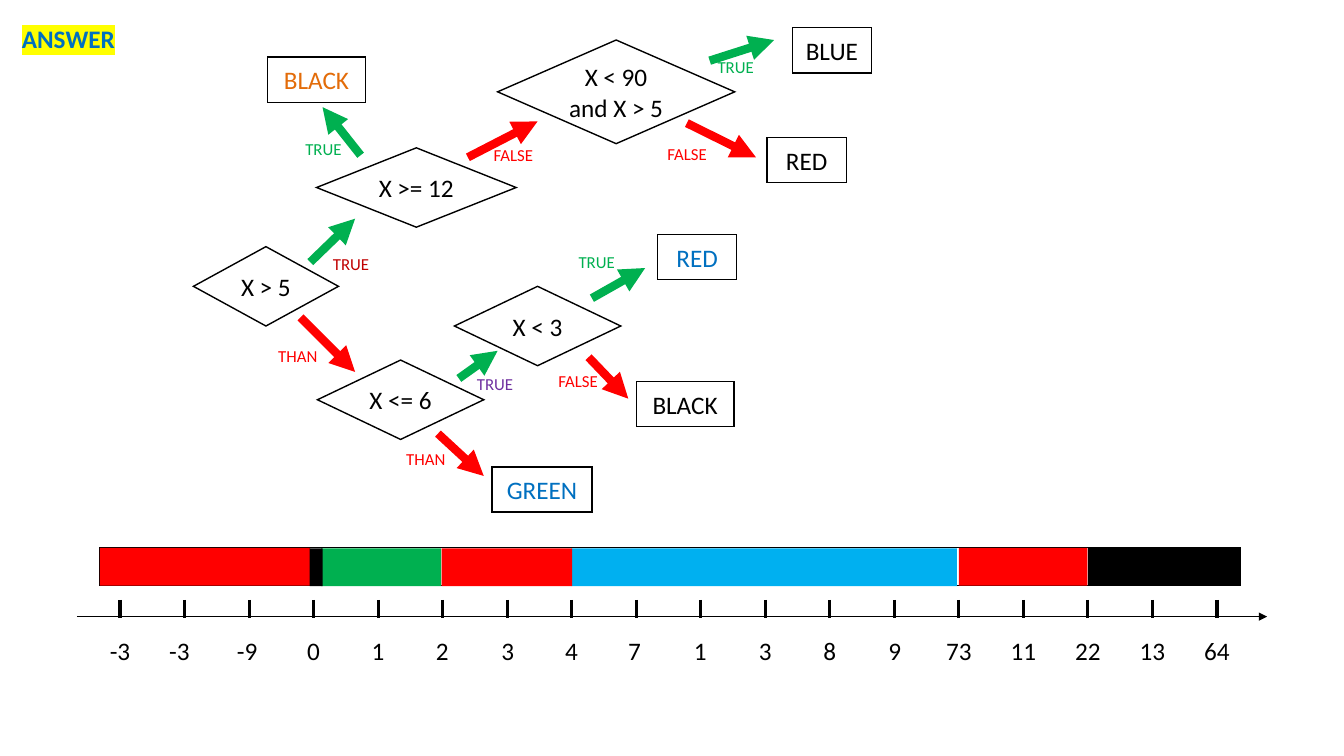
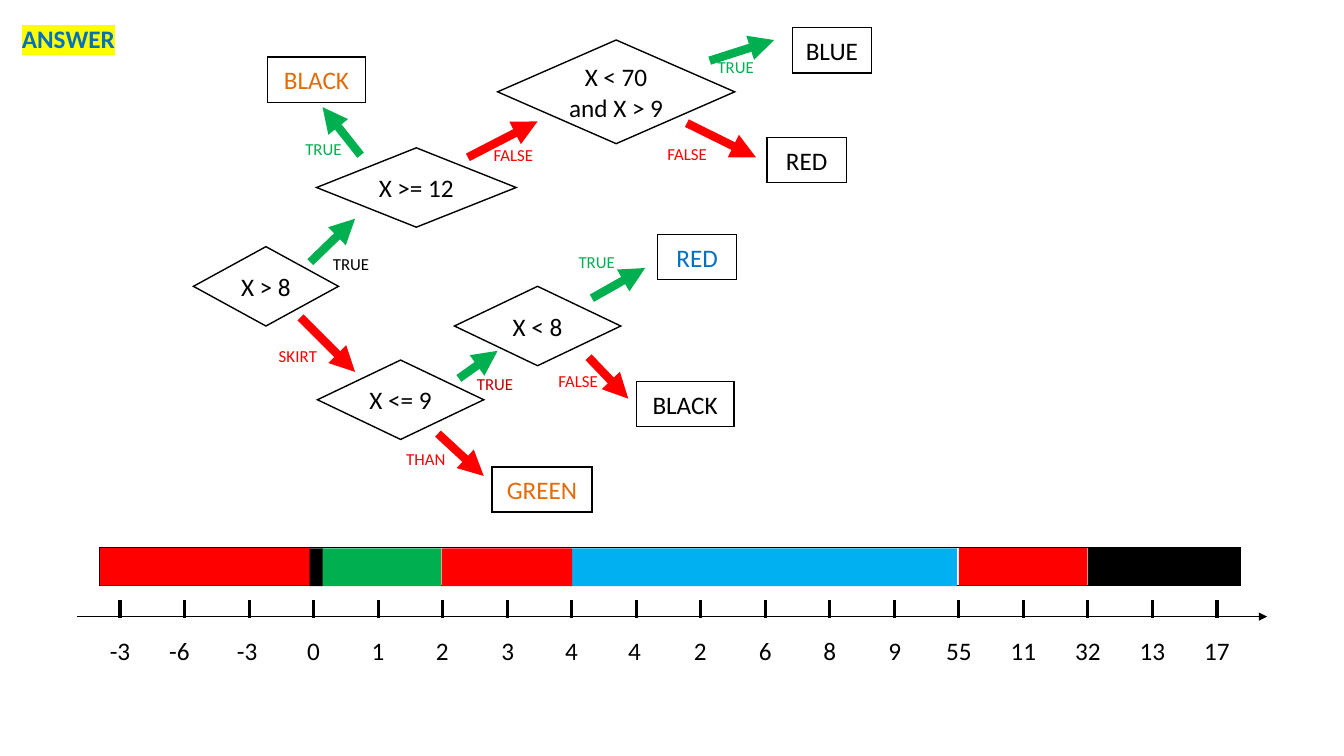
90: 90 -> 70
5 at (657, 109): 5 -> 9
TRUE at (351, 265) colour: red -> black
5 at (284, 288): 5 -> 8
3 at (556, 328): 3 -> 8
THAN at (298, 357): THAN -> SKIRT
TRUE at (495, 385) colour: purple -> red
6 at (425, 402): 6 -> 9
GREEN colour: blue -> orange
-3 at (179, 652): -3 -> -6
-9 at (247, 652): -9 -> -3
4 7: 7 -> 4
0 1: 1 -> 2
1 3: 3 -> 6
73: 73 -> 55
22: 22 -> 32
64: 64 -> 17
